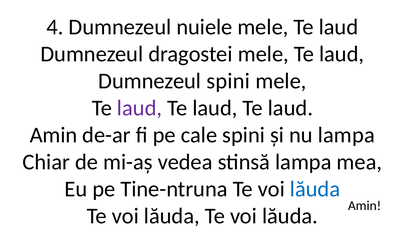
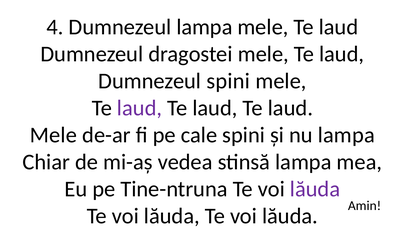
Dumnezeul nuiele: nuiele -> lampa
Amin at (54, 135): Amin -> Mele
lăuda at (315, 189) colour: blue -> purple
